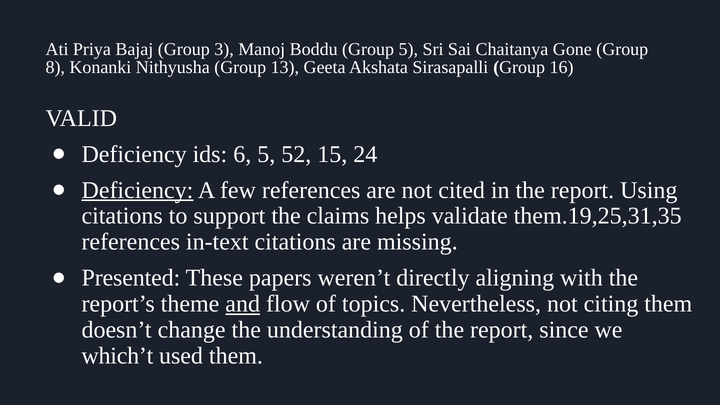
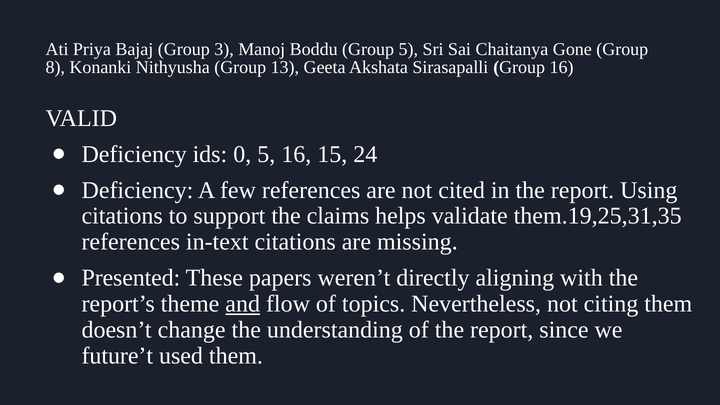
6: 6 -> 0
5 52: 52 -> 16
Deficiency at (137, 190) underline: present -> none
which’t: which’t -> future’t
